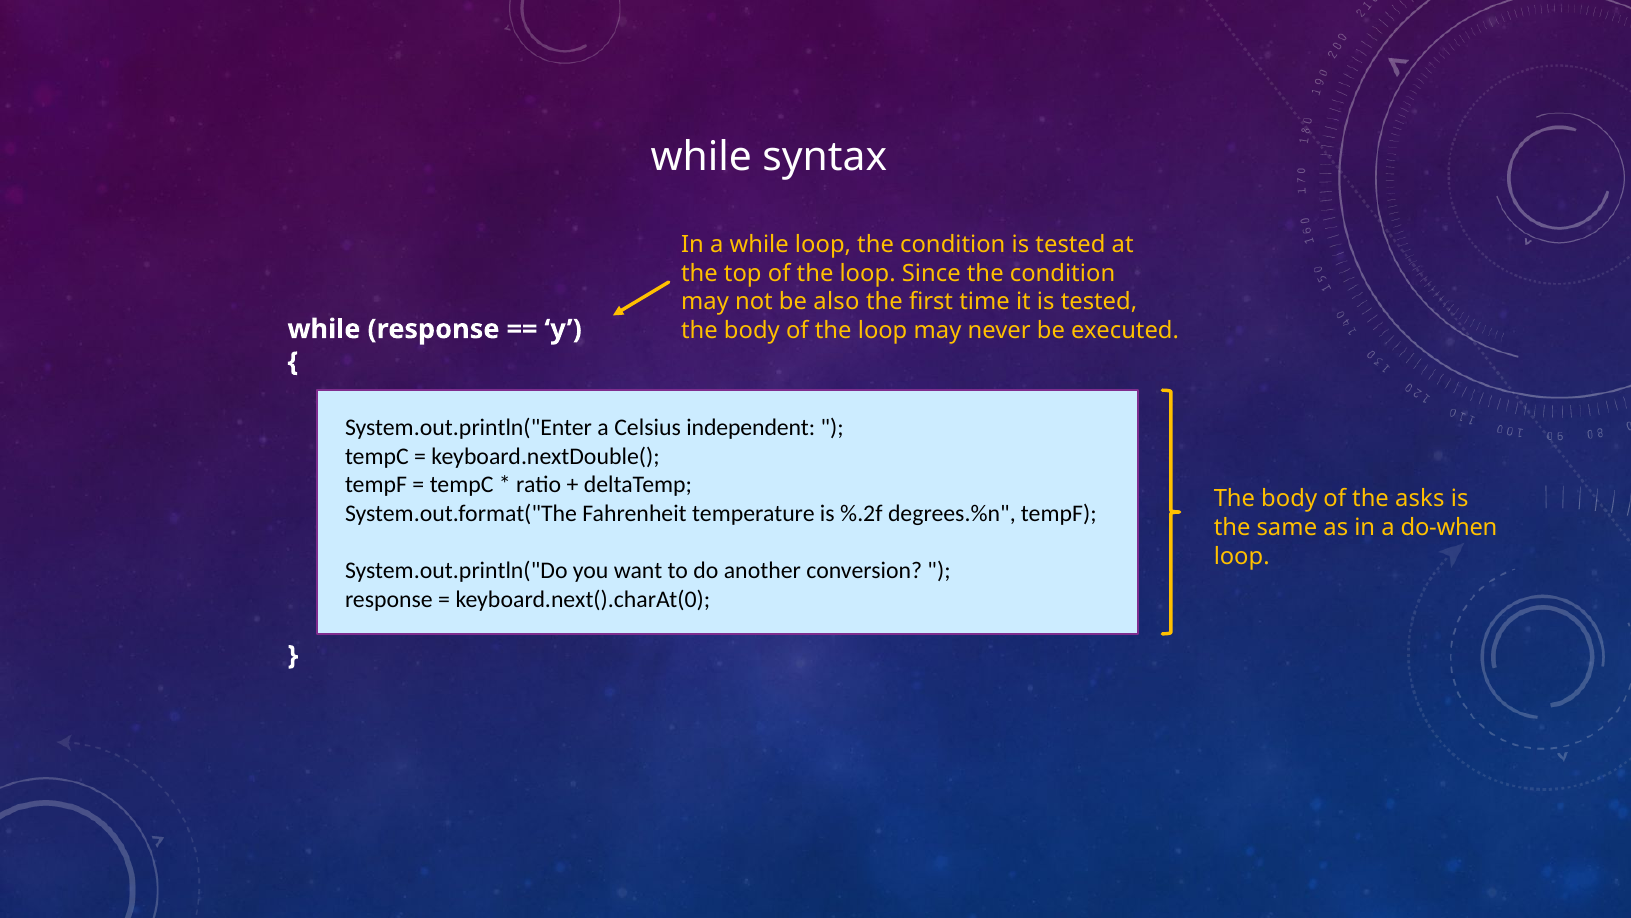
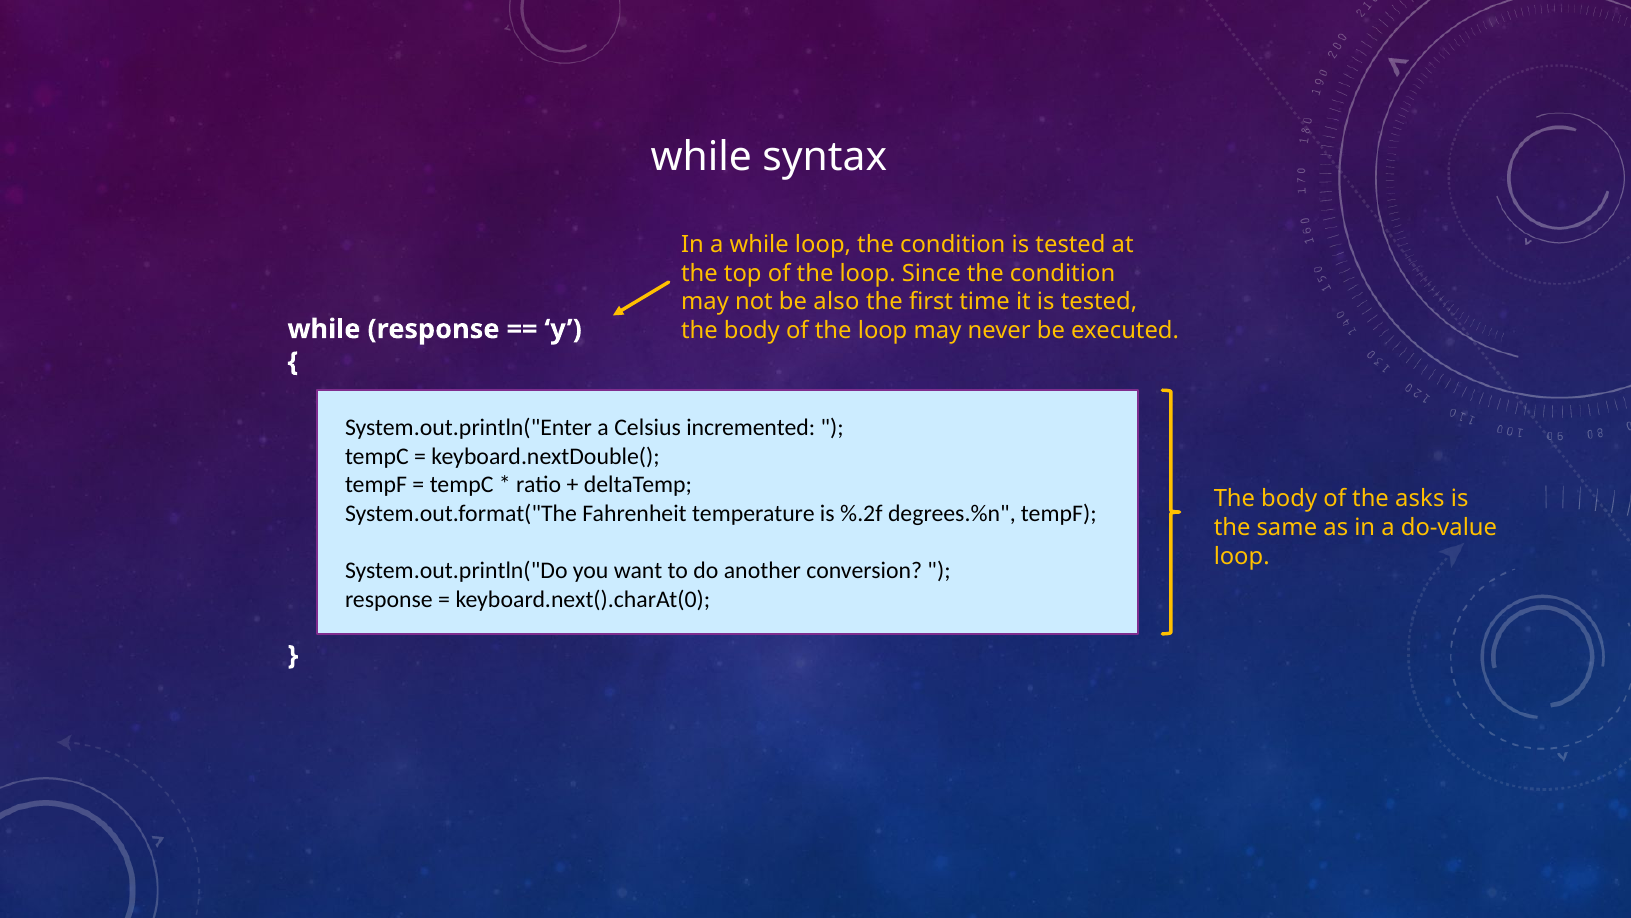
independent: independent -> incremented
do-when: do-when -> do-value
